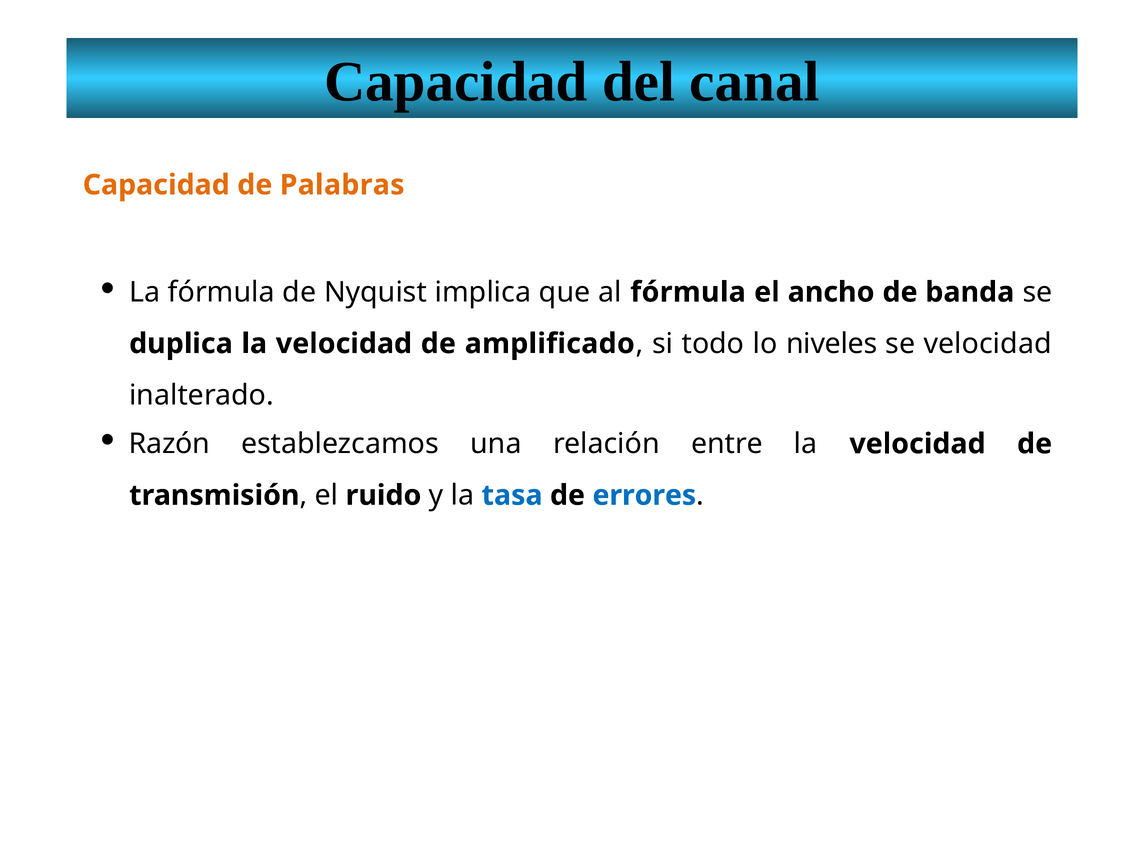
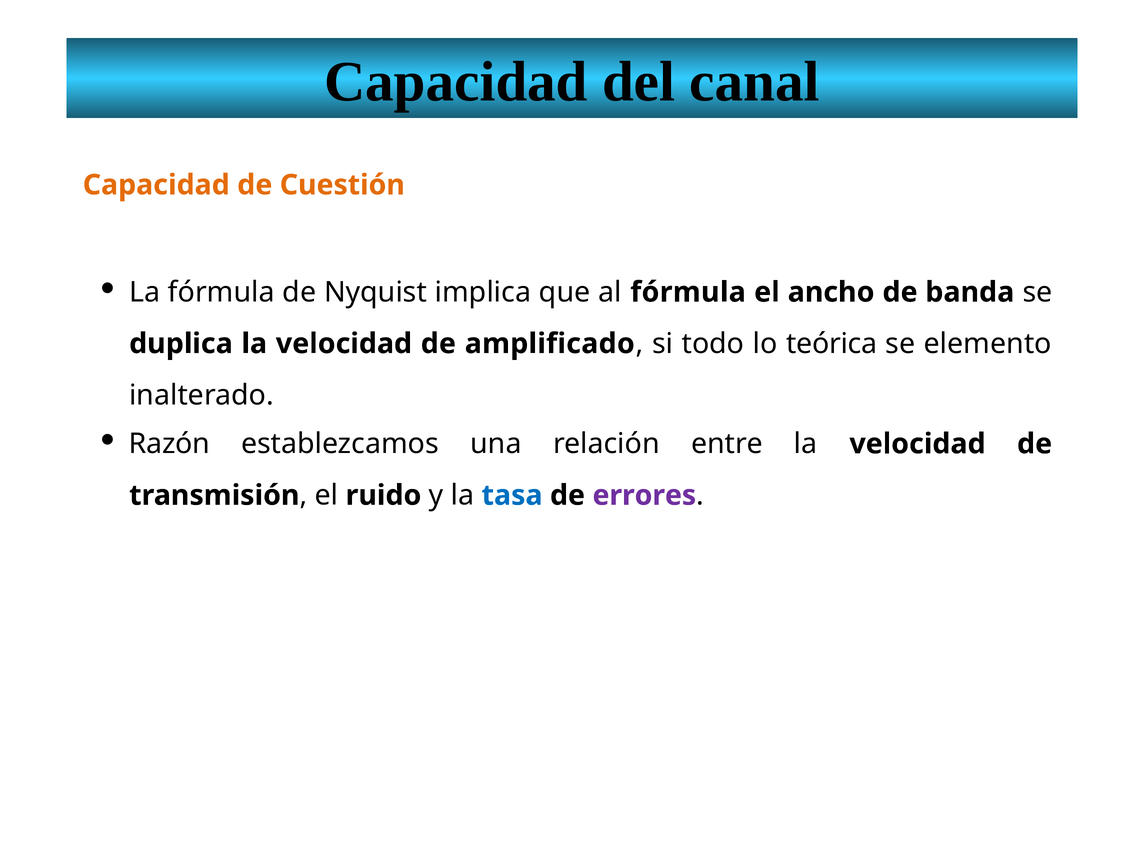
Palabras: Palabras -> Cuestión
niveles: niveles -> teórica
se velocidad: velocidad -> elemento
errores colour: blue -> purple
